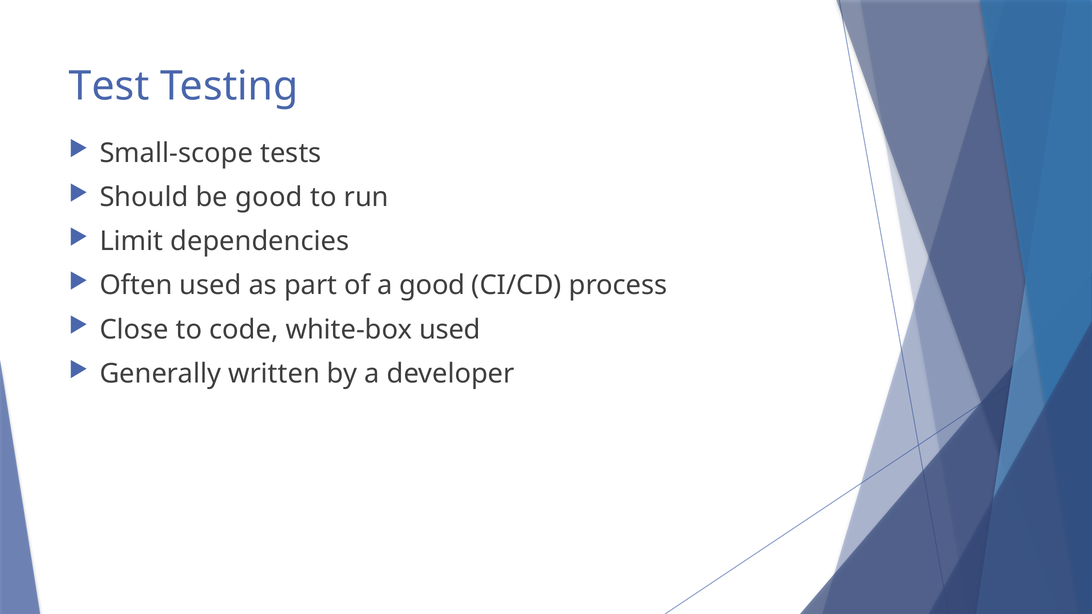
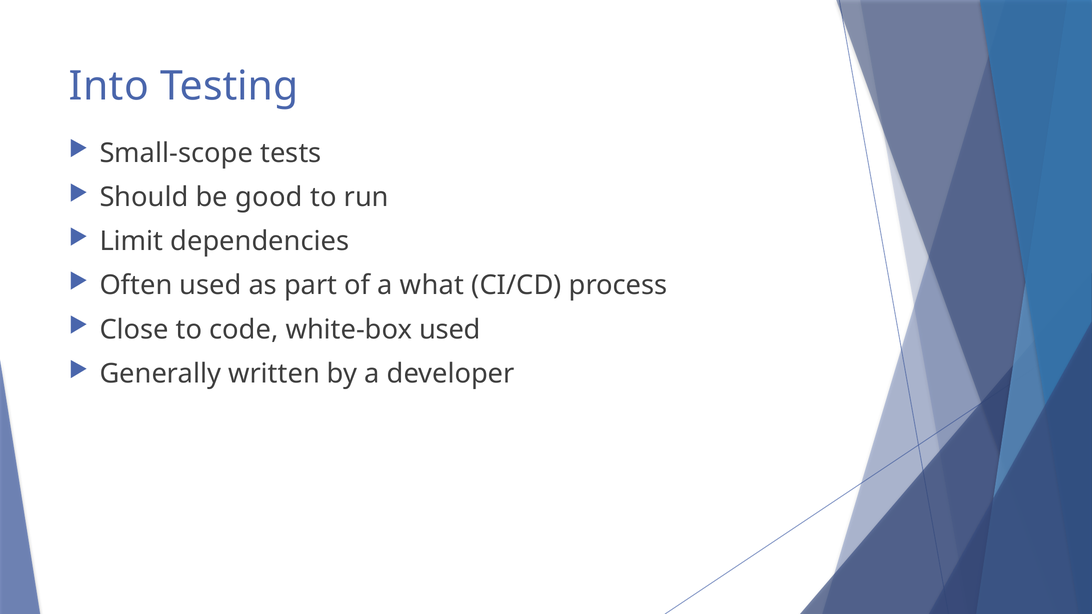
Test: Test -> Into
a good: good -> what
